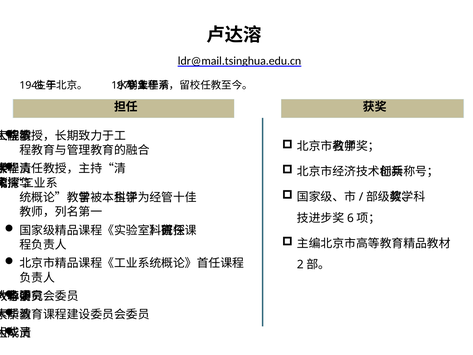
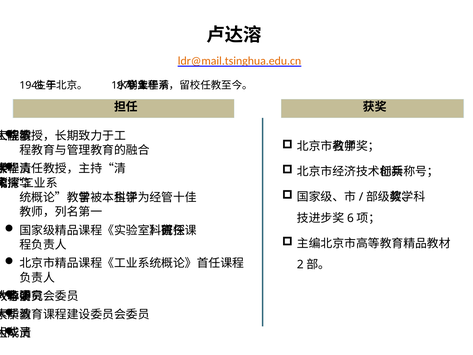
ldr@mail.tsinghua.edu.cn colour: black -> orange
